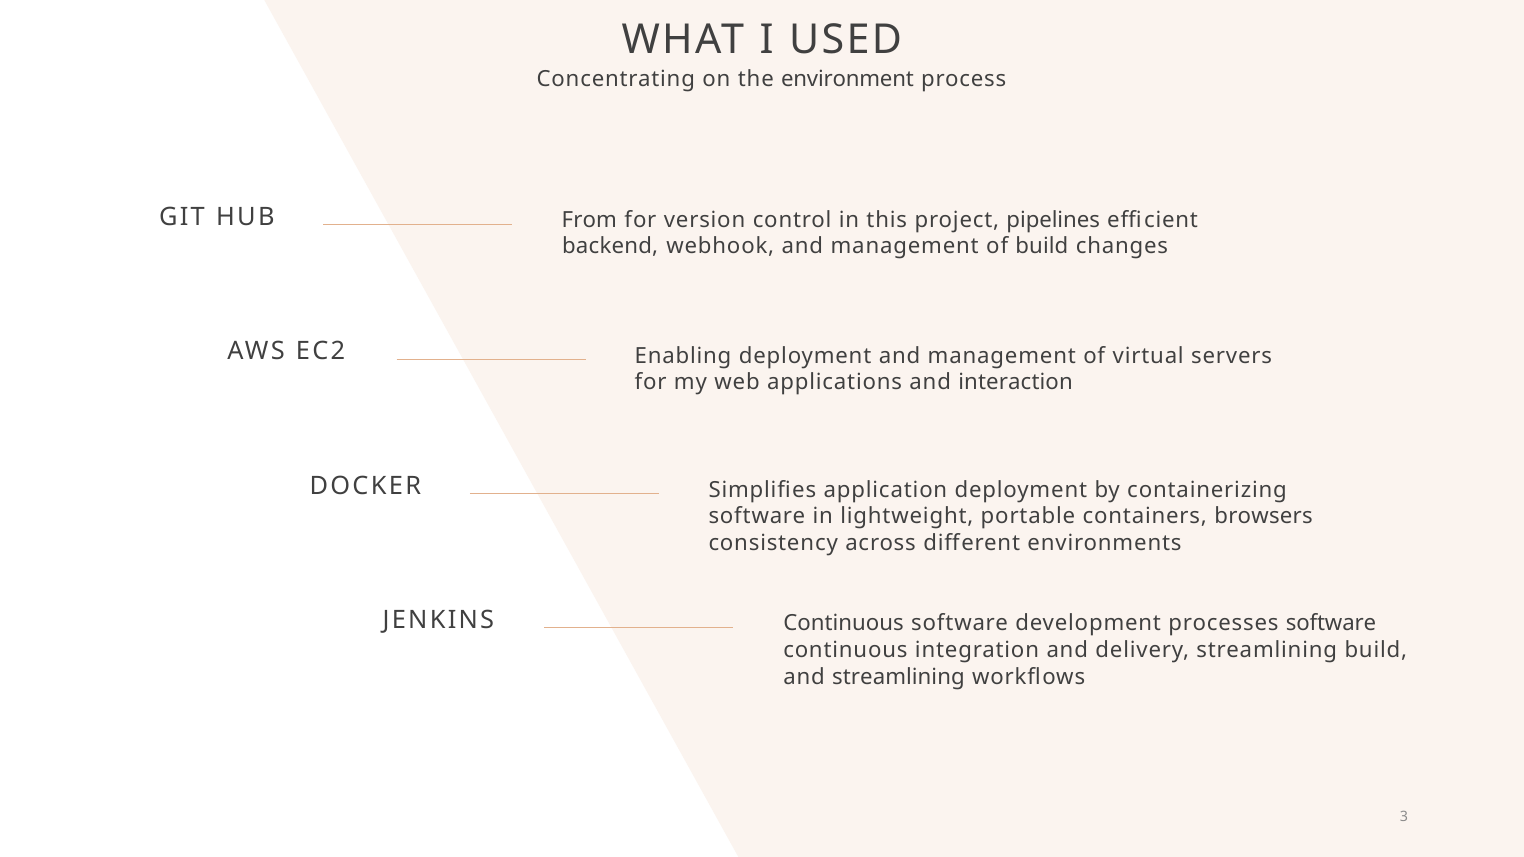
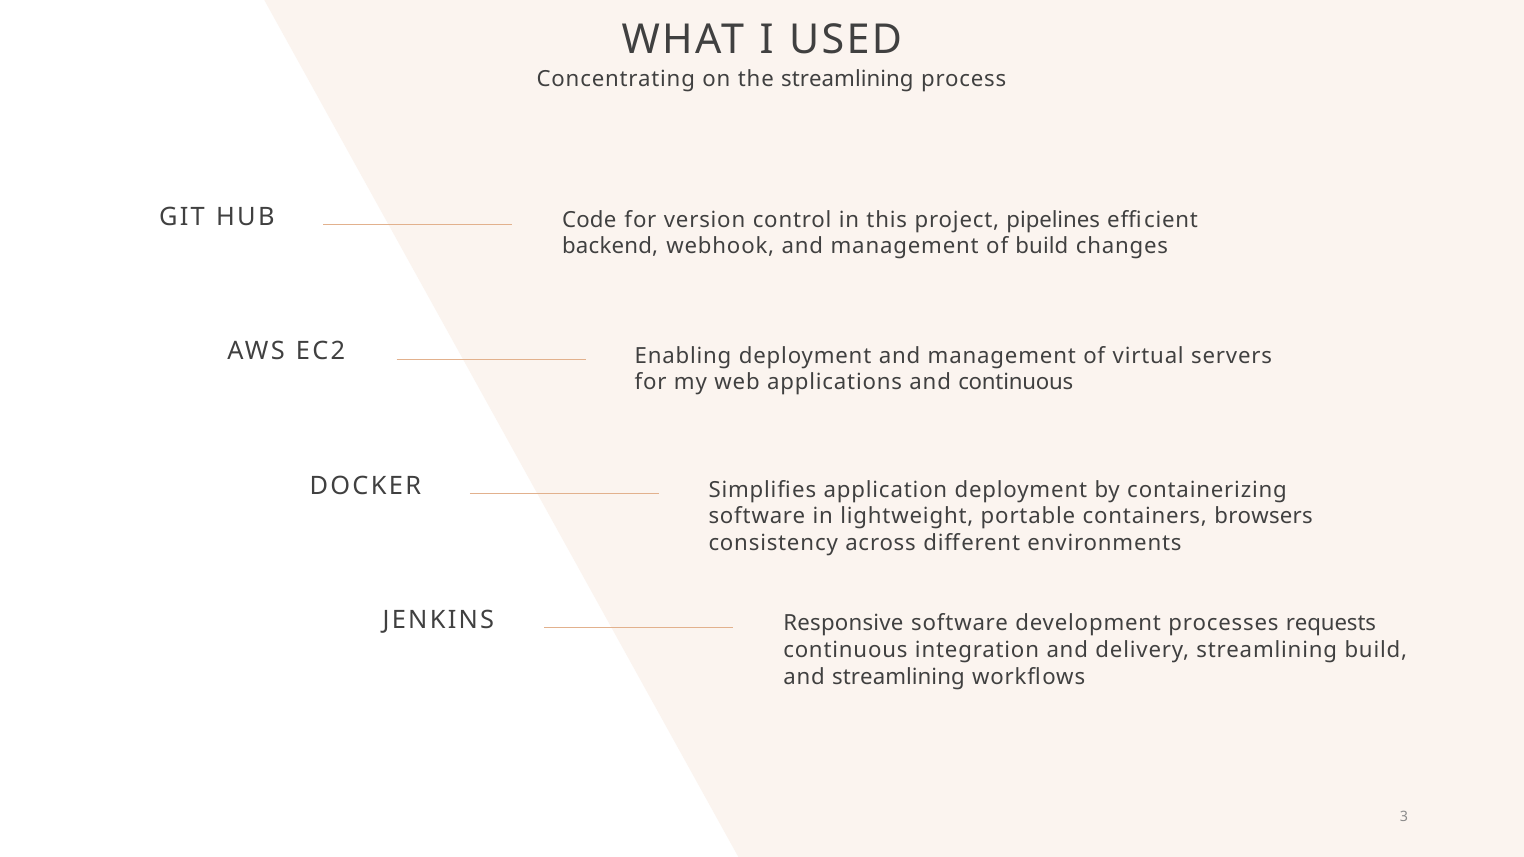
the environment: environment -> streamlining
From: From -> Code
and interaction: interaction -> continuous
Continuous at (844, 624): Continuous -> Responsive
processes software: software -> requests
